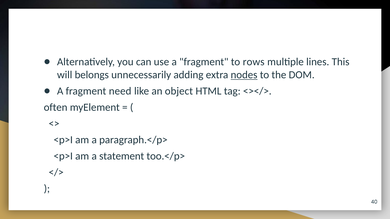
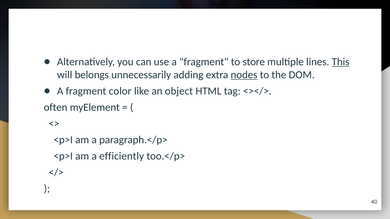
rows: rows -> store
This underline: none -> present
need: need -> color
statement: statement -> efficiently
